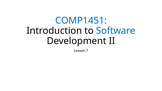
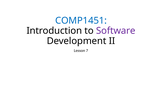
Software colour: blue -> purple
